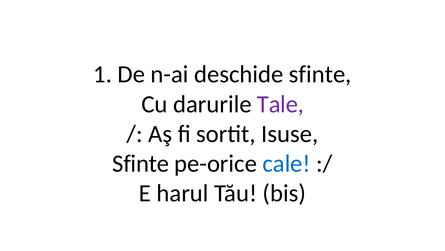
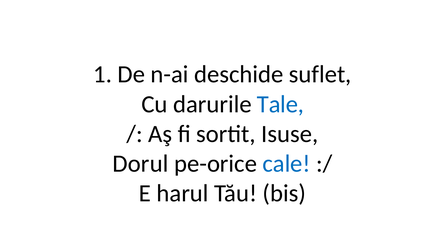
deschide sfinte: sfinte -> suflet
Tale colour: purple -> blue
Sfinte at (141, 163): Sfinte -> Dorul
